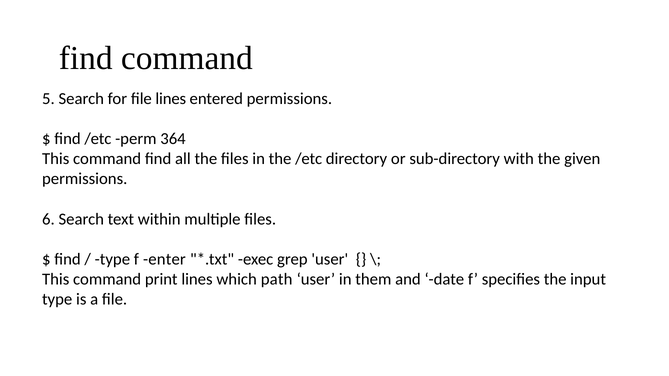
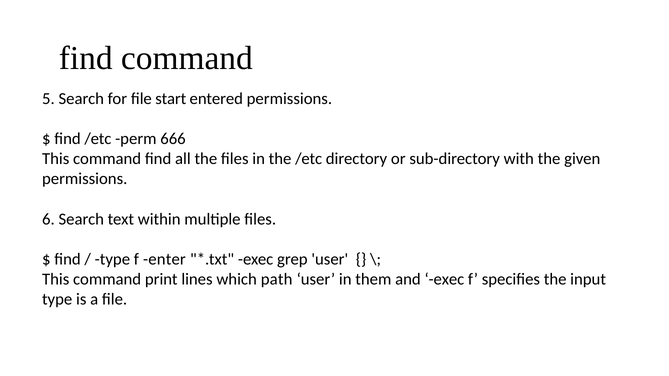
file lines: lines -> start
364: 364 -> 666
and date: date -> exec
